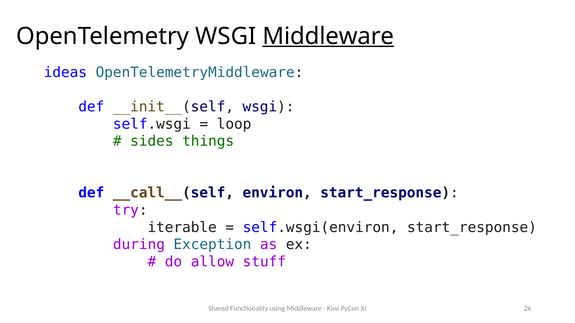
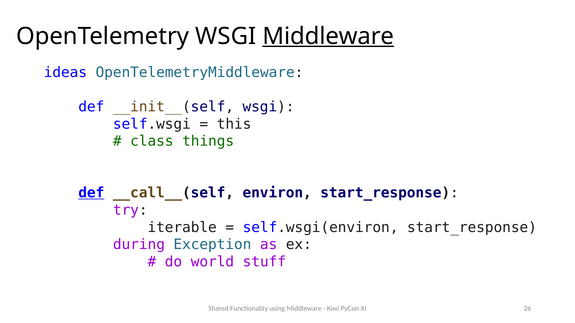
loop: loop -> this
sides: sides -> class
def at (91, 193) underline: none -> present
allow: allow -> world
